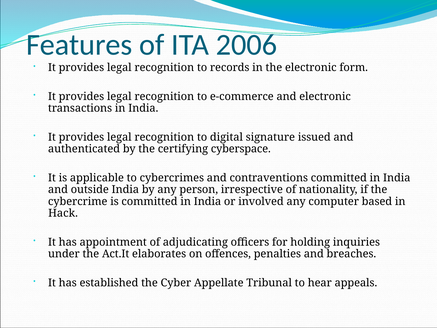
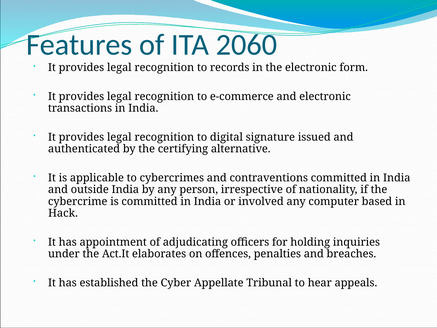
2006: 2006 -> 2060
cyberspace: cyberspace -> alternative
